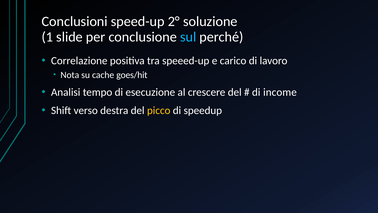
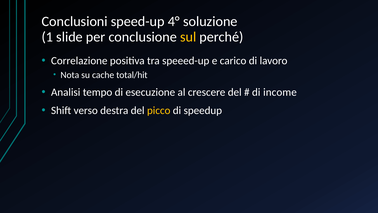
2°: 2° -> 4°
sul colour: light blue -> yellow
goes/hit: goes/hit -> total/hit
